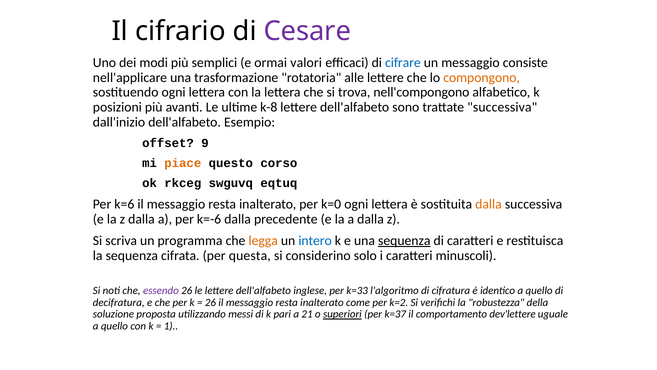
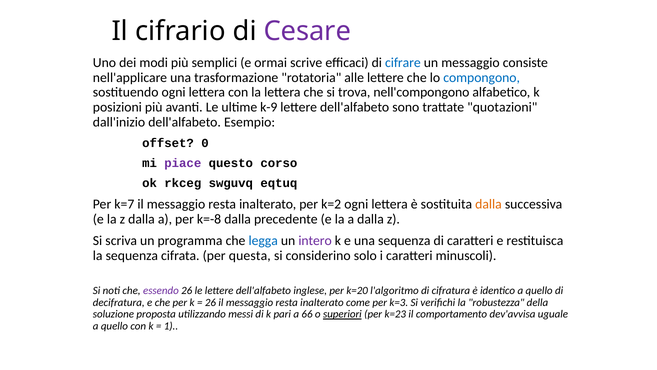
valori: valori -> scrive
compongono colour: orange -> blue
k-8: k-8 -> k-9
trattate successiva: successiva -> quotazioni
9: 9 -> 0
piace colour: orange -> purple
k=6: k=6 -> k=7
k=0: k=0 -> k=2
k=-6: k=-6 -> k=-8
legga colour: orange -> blue
intero colour: blue -> purple
sequenza at (404, 240) underline: present -> none
k=33: k=33 -> k=20
k=2: k=2 -> k=3
21: 21 -> 66
k=37: k=37 -> k=23
dev'lettere: dev'lettere -> dev'avvisa
